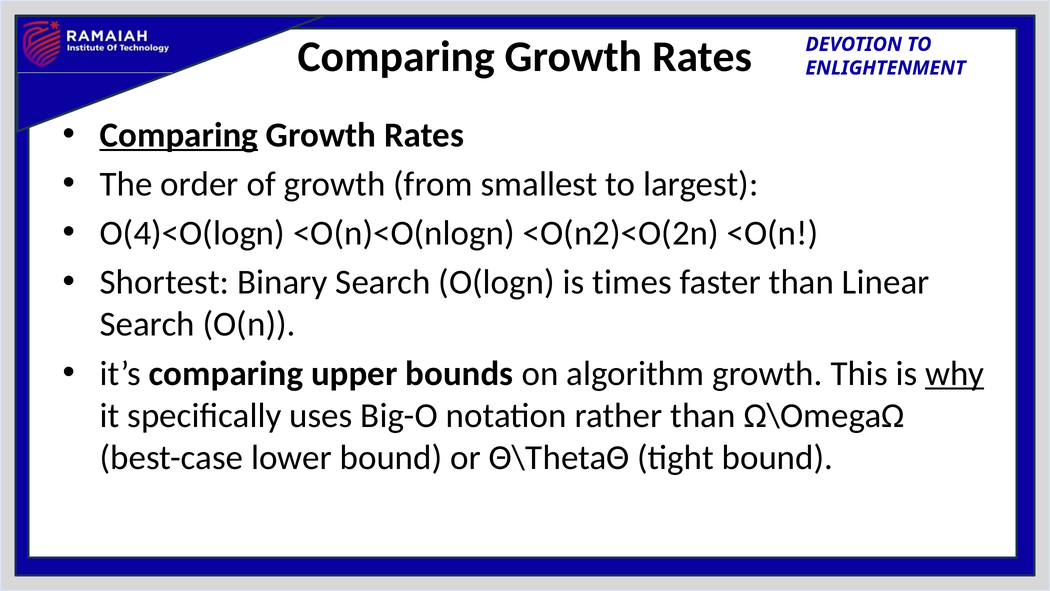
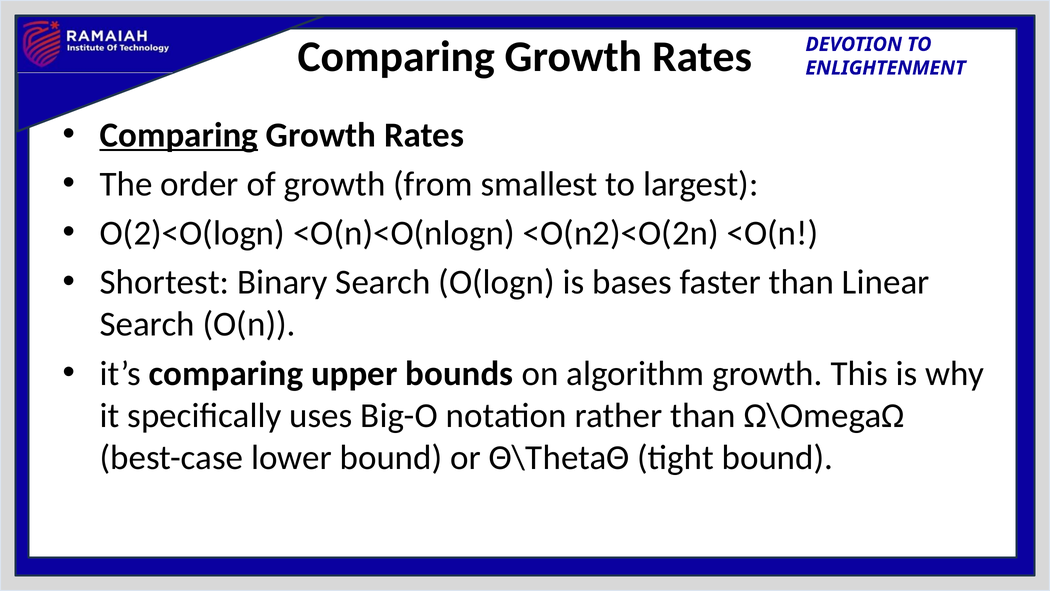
O(4)<O(logn: O(4)<O(logn -> O(2)<O(logn
times: times -> bases
why underline: present -> none
